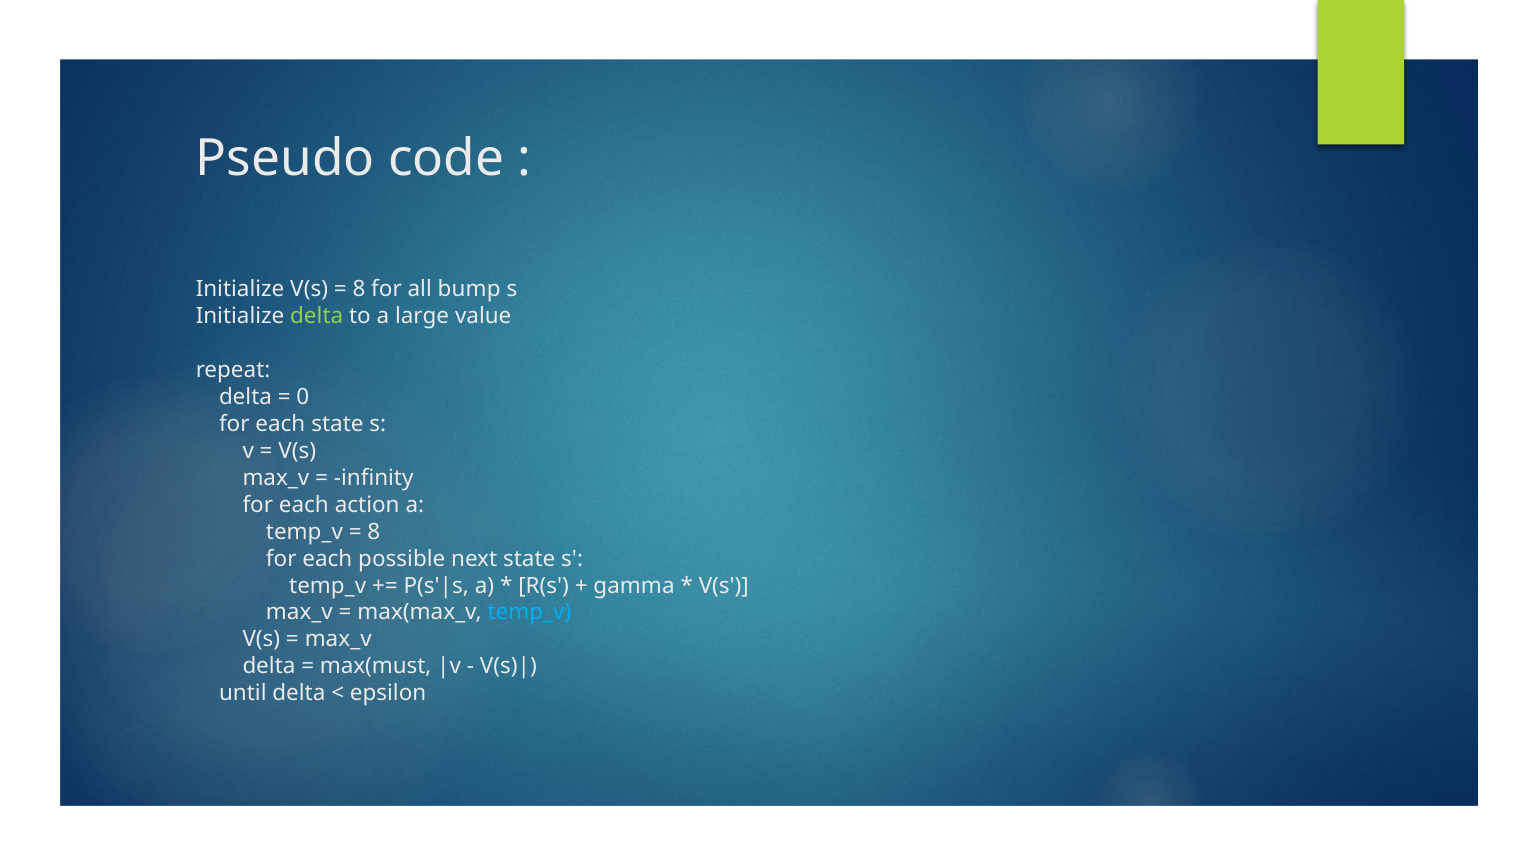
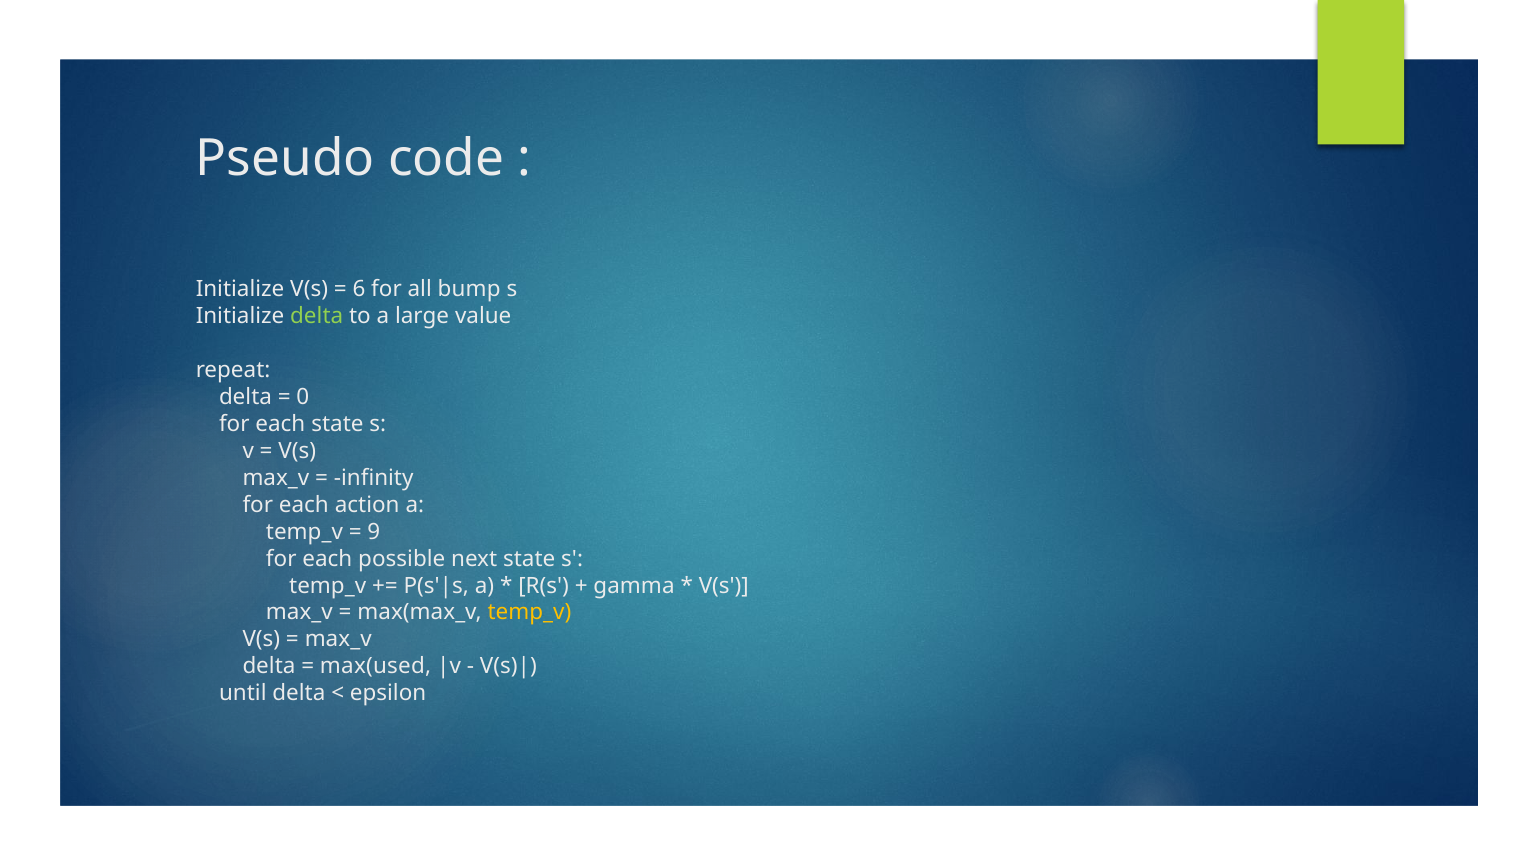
8 at (359, 289): 8 -> 6
8 at (374, 531): 8 -> 9
temp_v at (529, 612) colour: light blue -> yellow
max(must: max(must -> max(used
